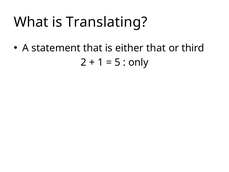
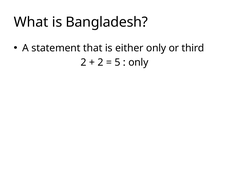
Translating: Translating -> Bangladesh
either that: that -> only
1 at (101, 62): 1 -> 2
